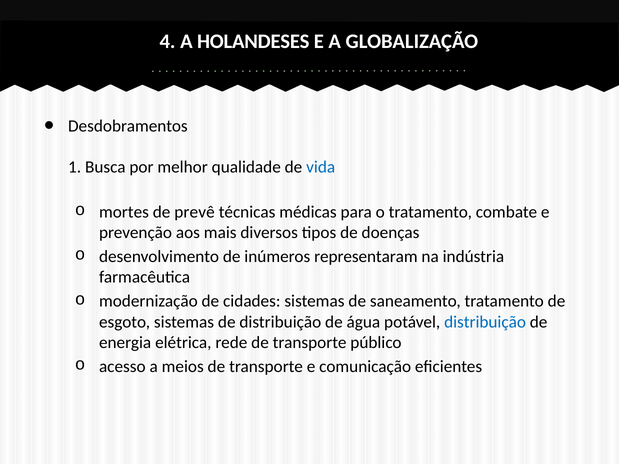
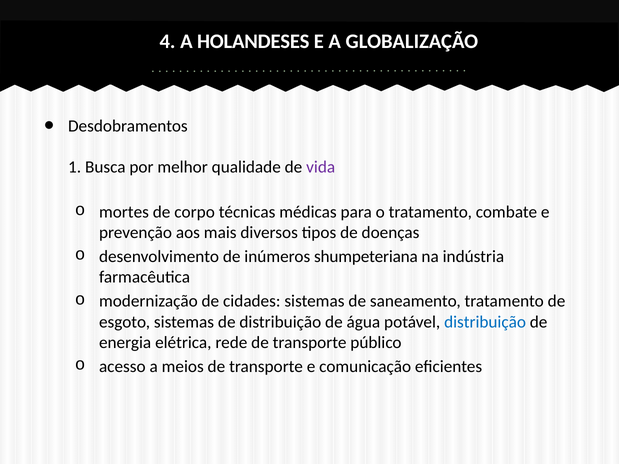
vida colour: blue -> purple
prevê: prevê -> corpo
representaram: representaram -> shumpeteriana
